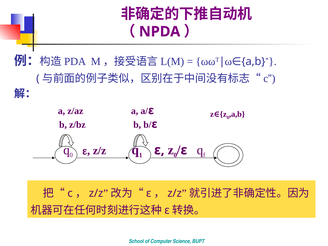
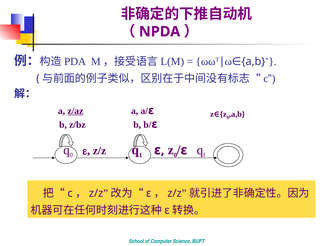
z/az underline: none -> present
